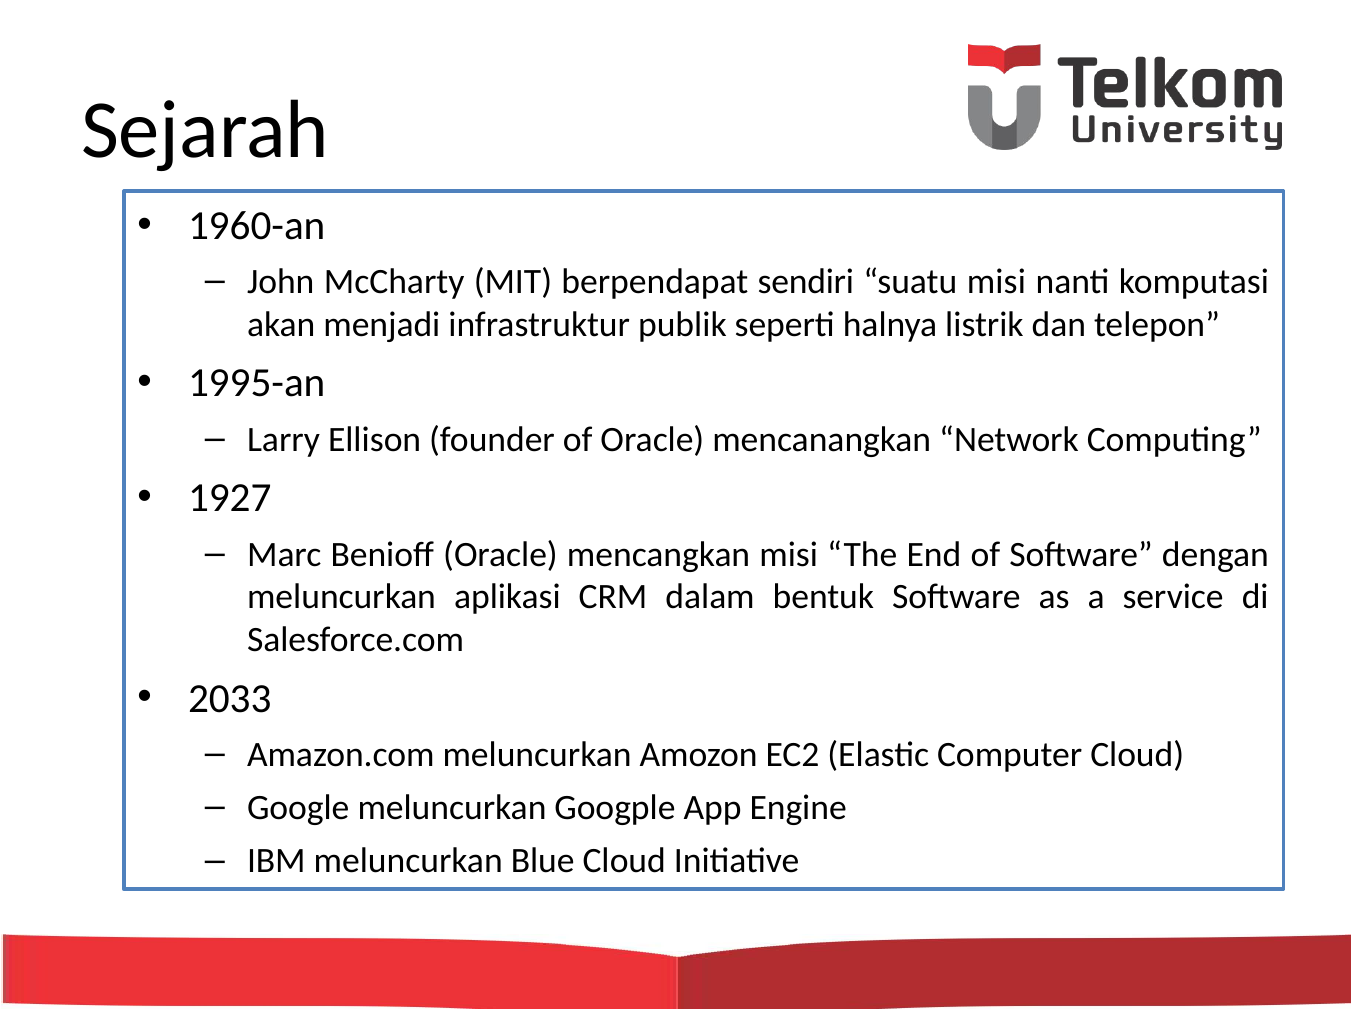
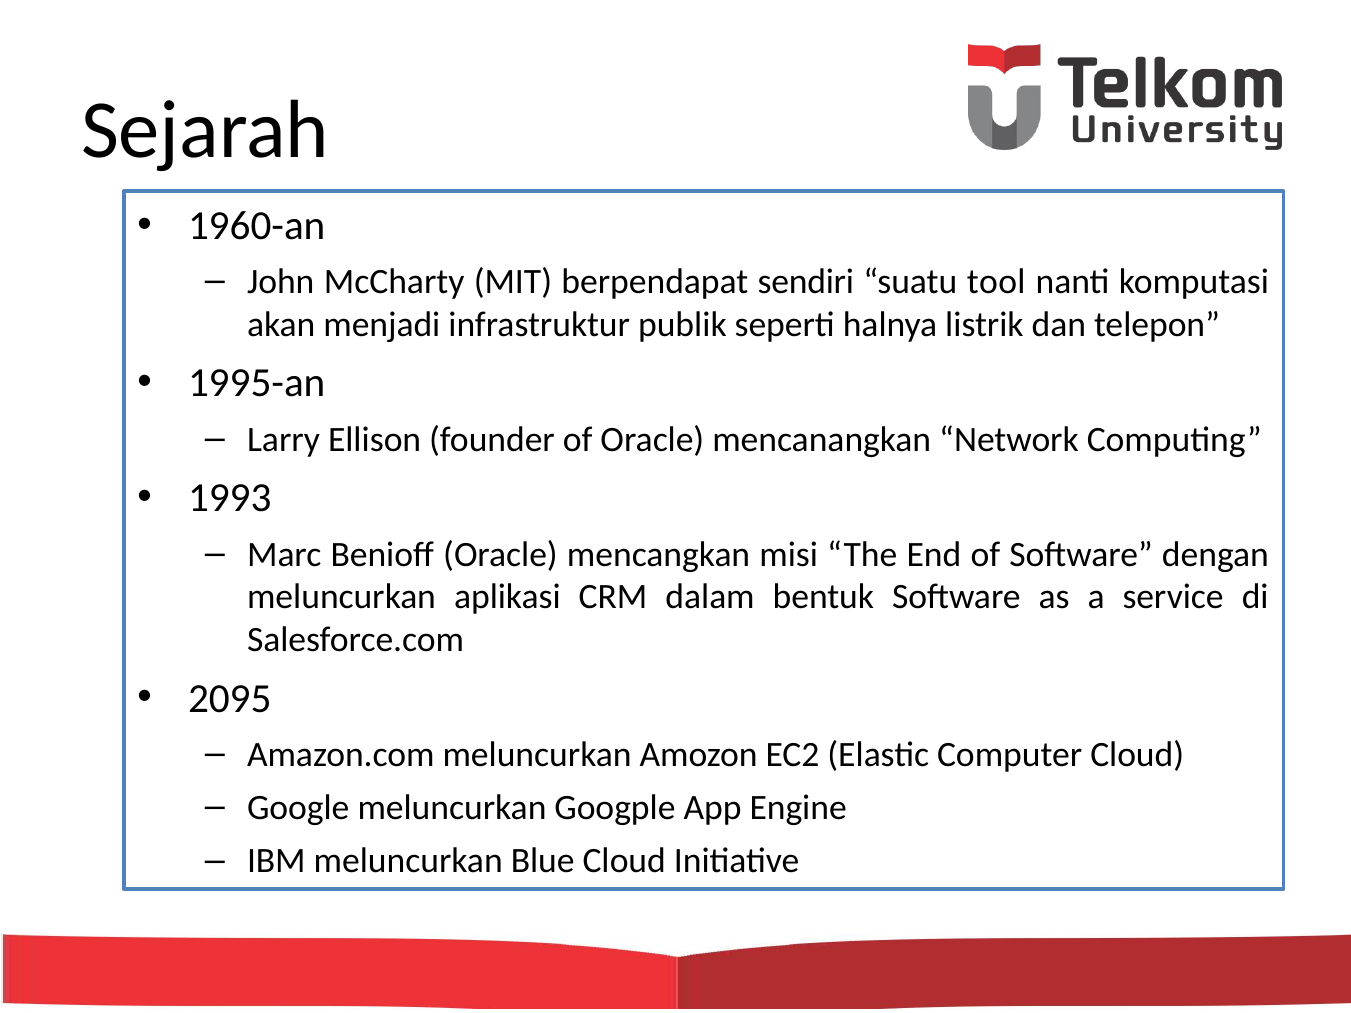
suatu misi: misi -> tool
1927: 1927 -> 1993
2033: 2033 -> 2095
